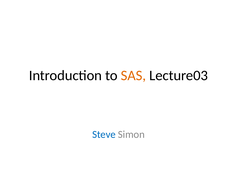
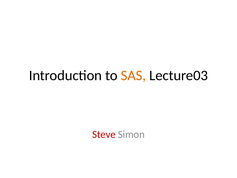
Steve colour: blue -> red
